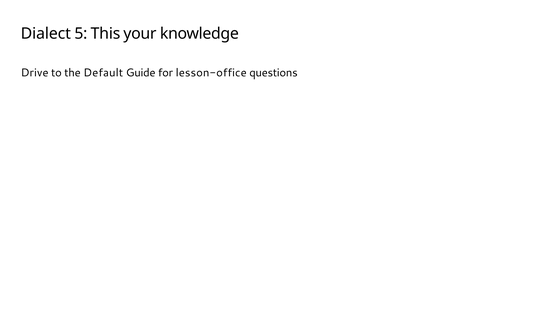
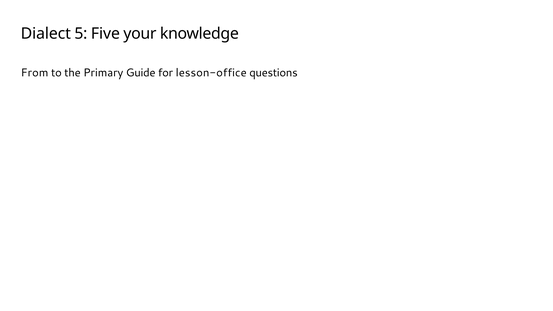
This: This -> Five
Drive: Drive -> From
Default: Default -> Primary
